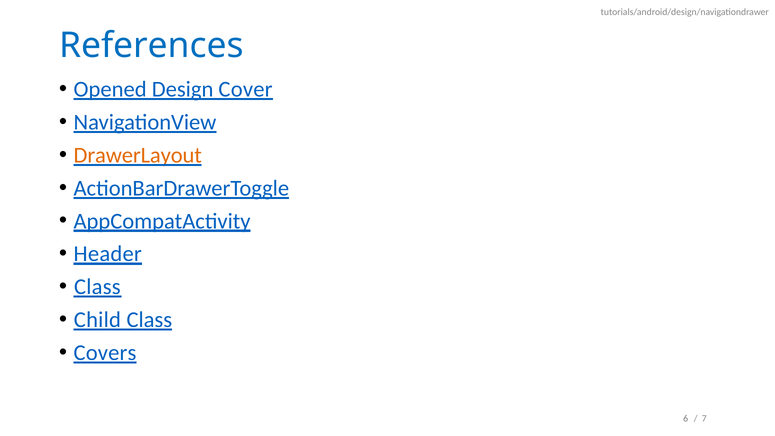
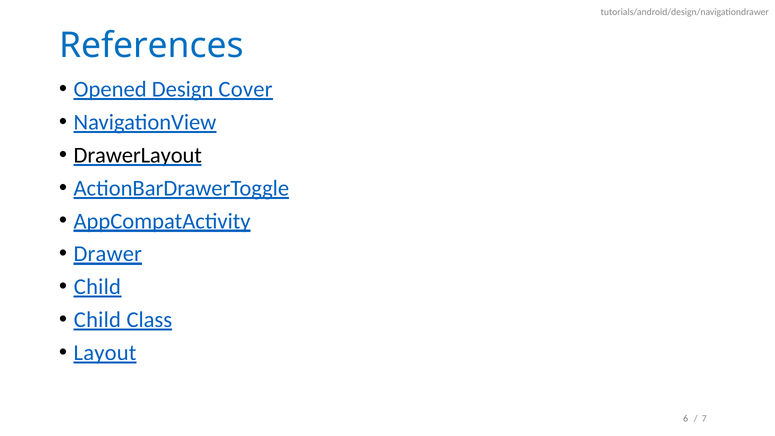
DrawerLayout colour: orange -> black
Header: Header -> Drawer
Class at (97, 287): Class -> Child
Covers: Covers -> Layout
